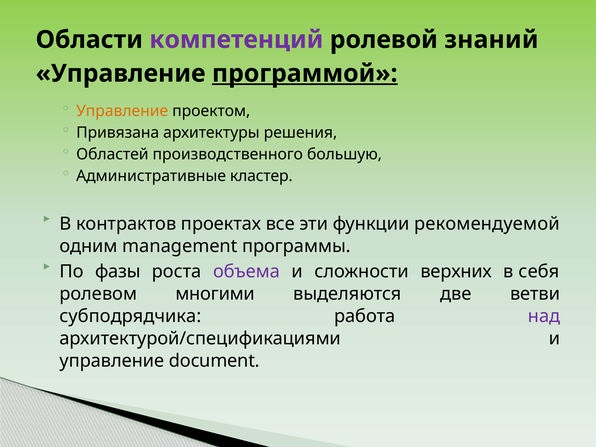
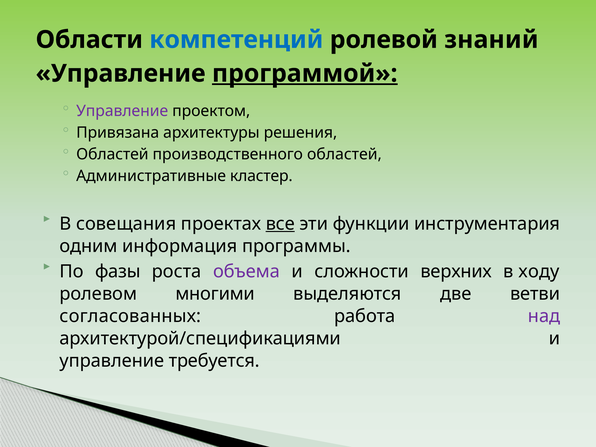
компетенций colour: purple -> blue
Управление at (122, 111) colour: orange -> purple
производственного большую: большую -> областей
контрактов: контрактов -> совещания
все underline: none -> present
рекомендуемой: рекомендуемой -> инструментария
management: management -> информация
себя: себя -> ходу
субподрядчика: субподрядчика -> согласованных
document: document -> требуется
